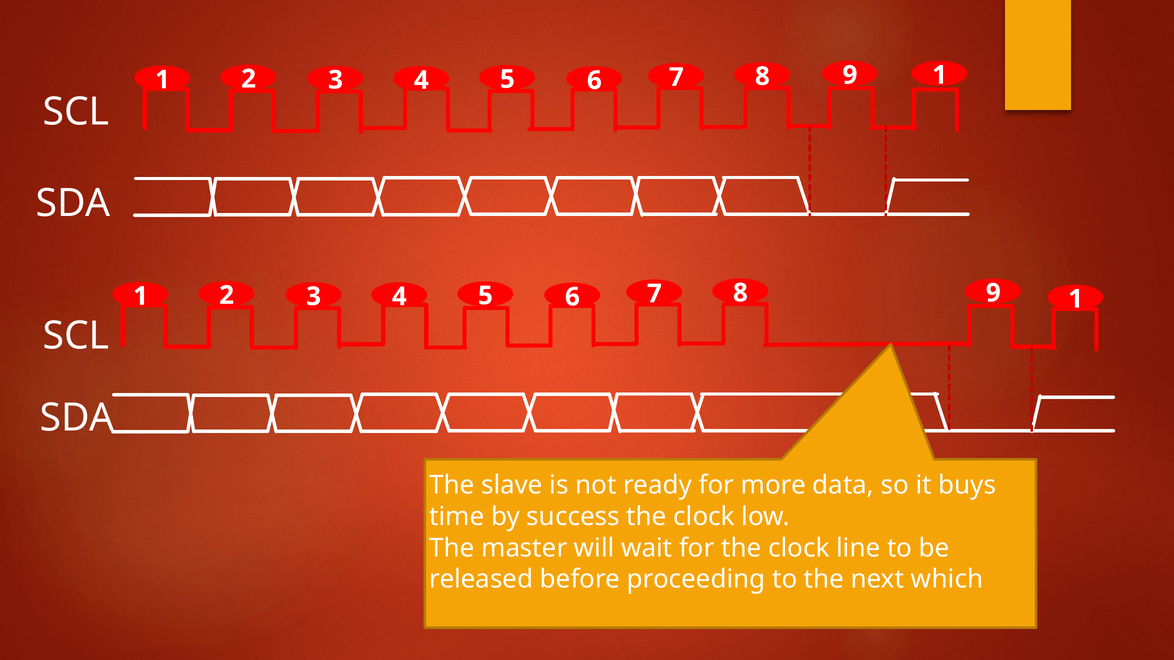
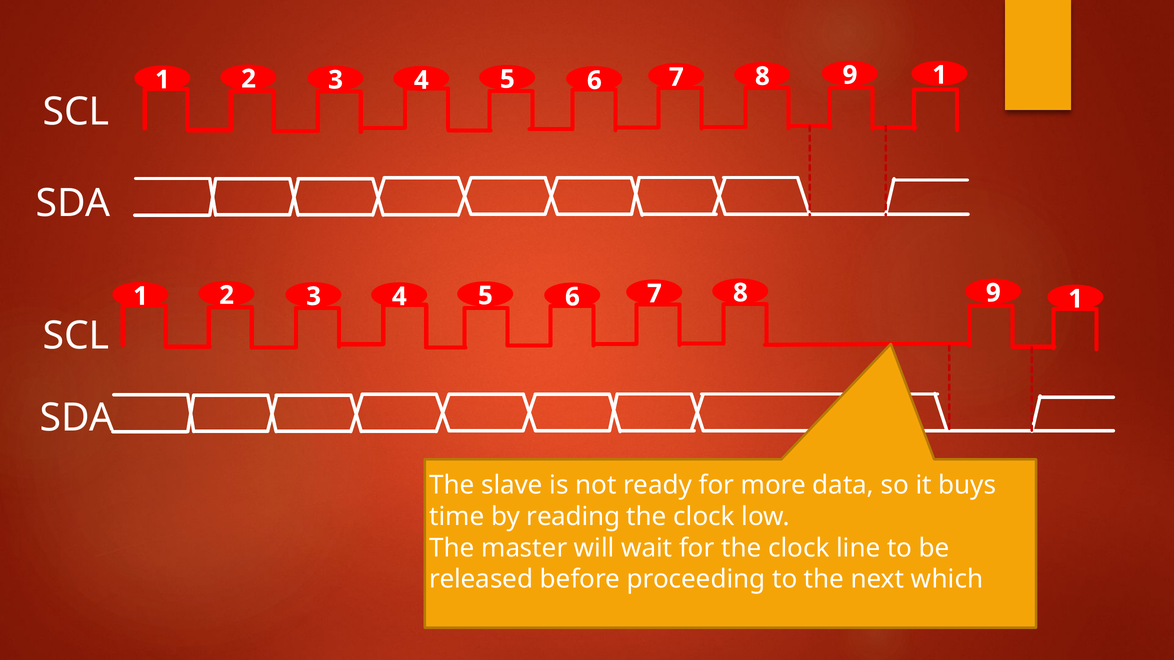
success: success -> reading
